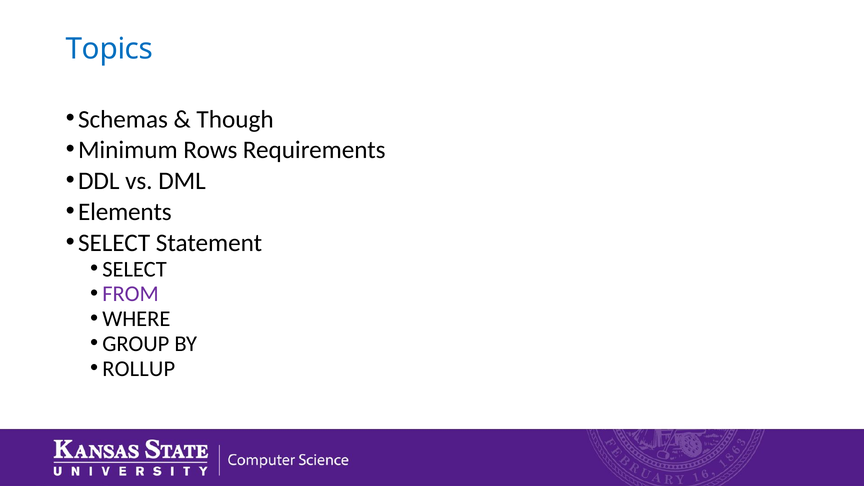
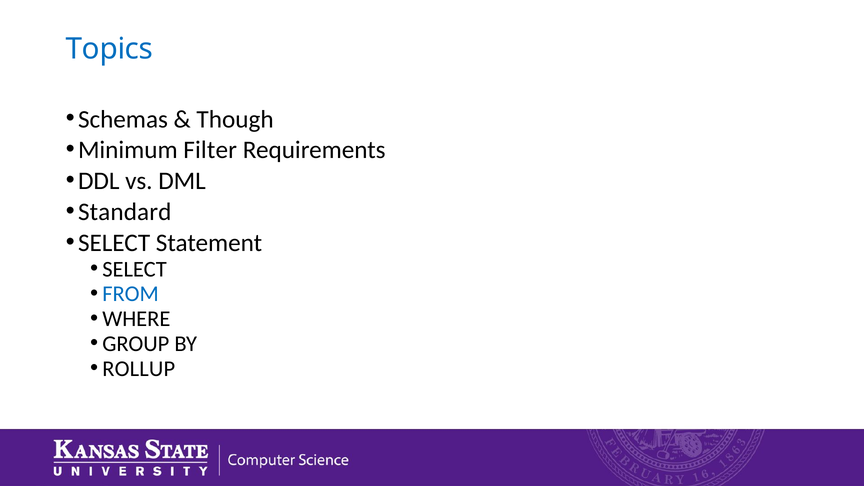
Rows: Rows -> Filter
Elements: Elements -> Standard
FROM colour: purple -> blue
